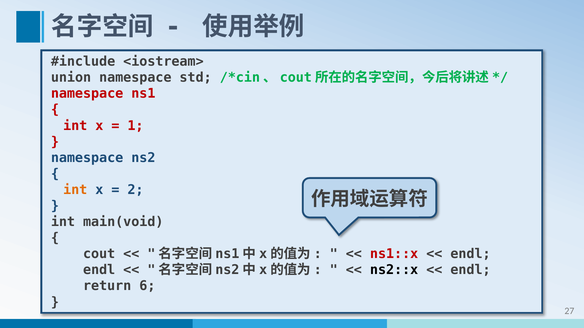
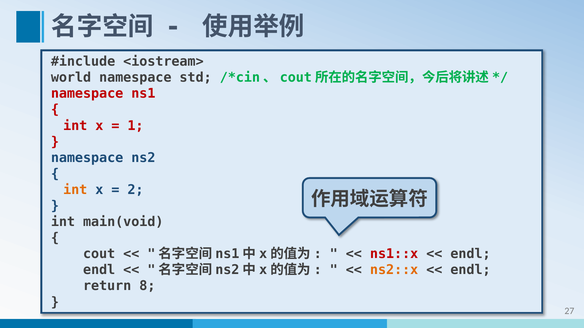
union: union -> world
ns2::x colour: black -> orange
6: 6 -> 8
